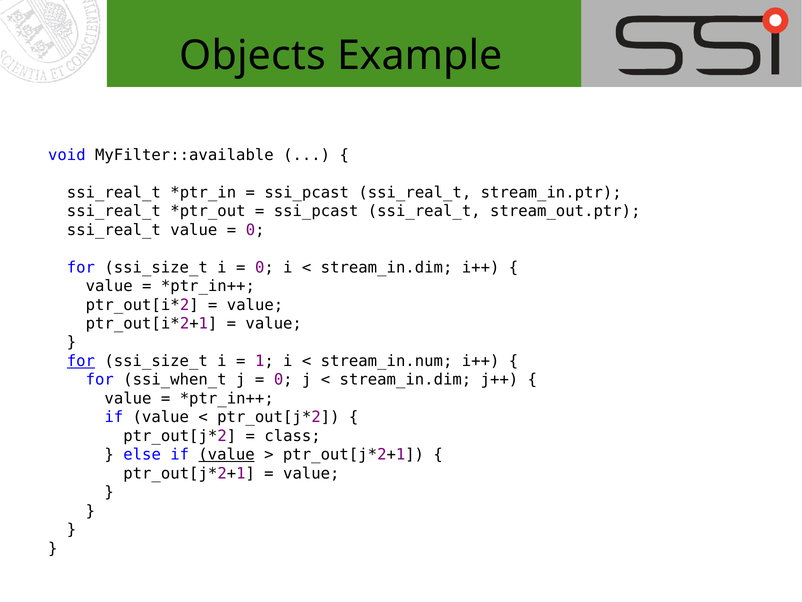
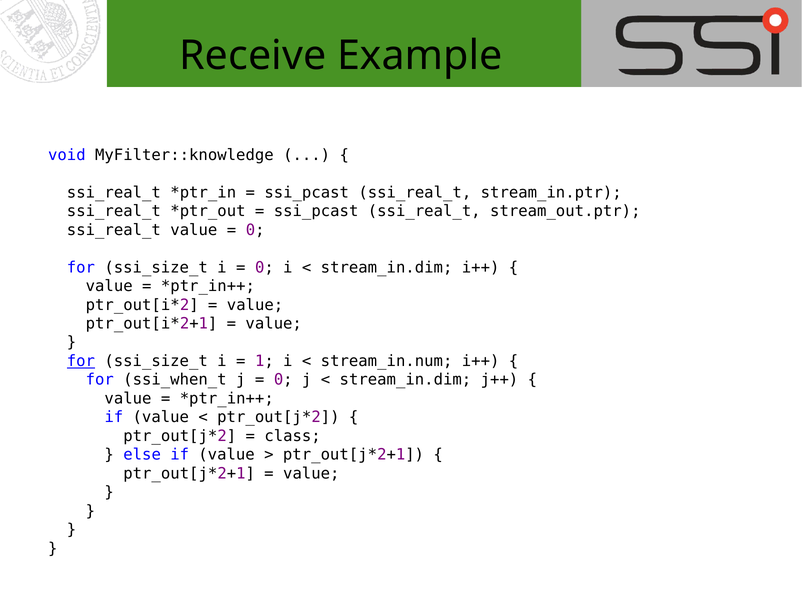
Objects: Objects -> Receive
MyFilter::available: MyFilter::available -> MyFilter::knowledge
value at (227, 454) underline: present -> none
